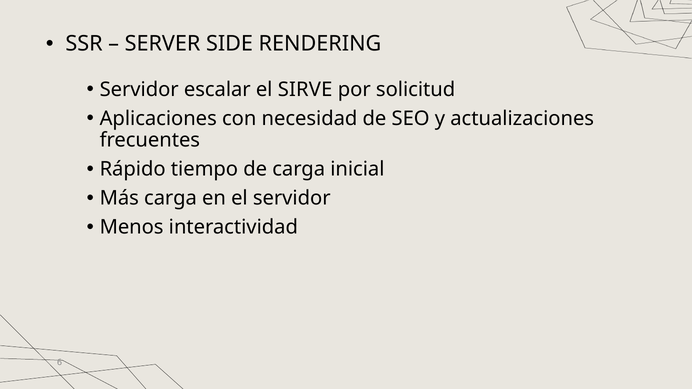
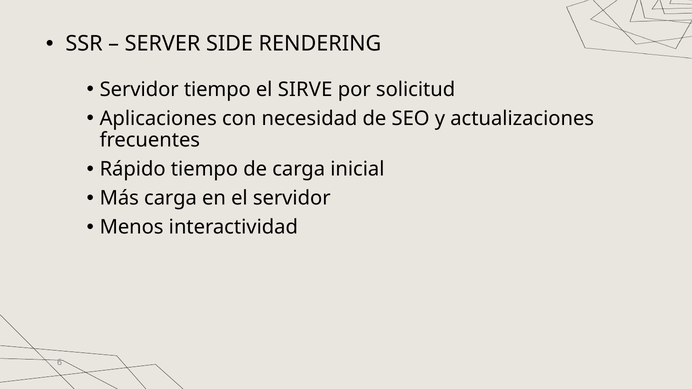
Servidor escalar: escalar -> tiempo
